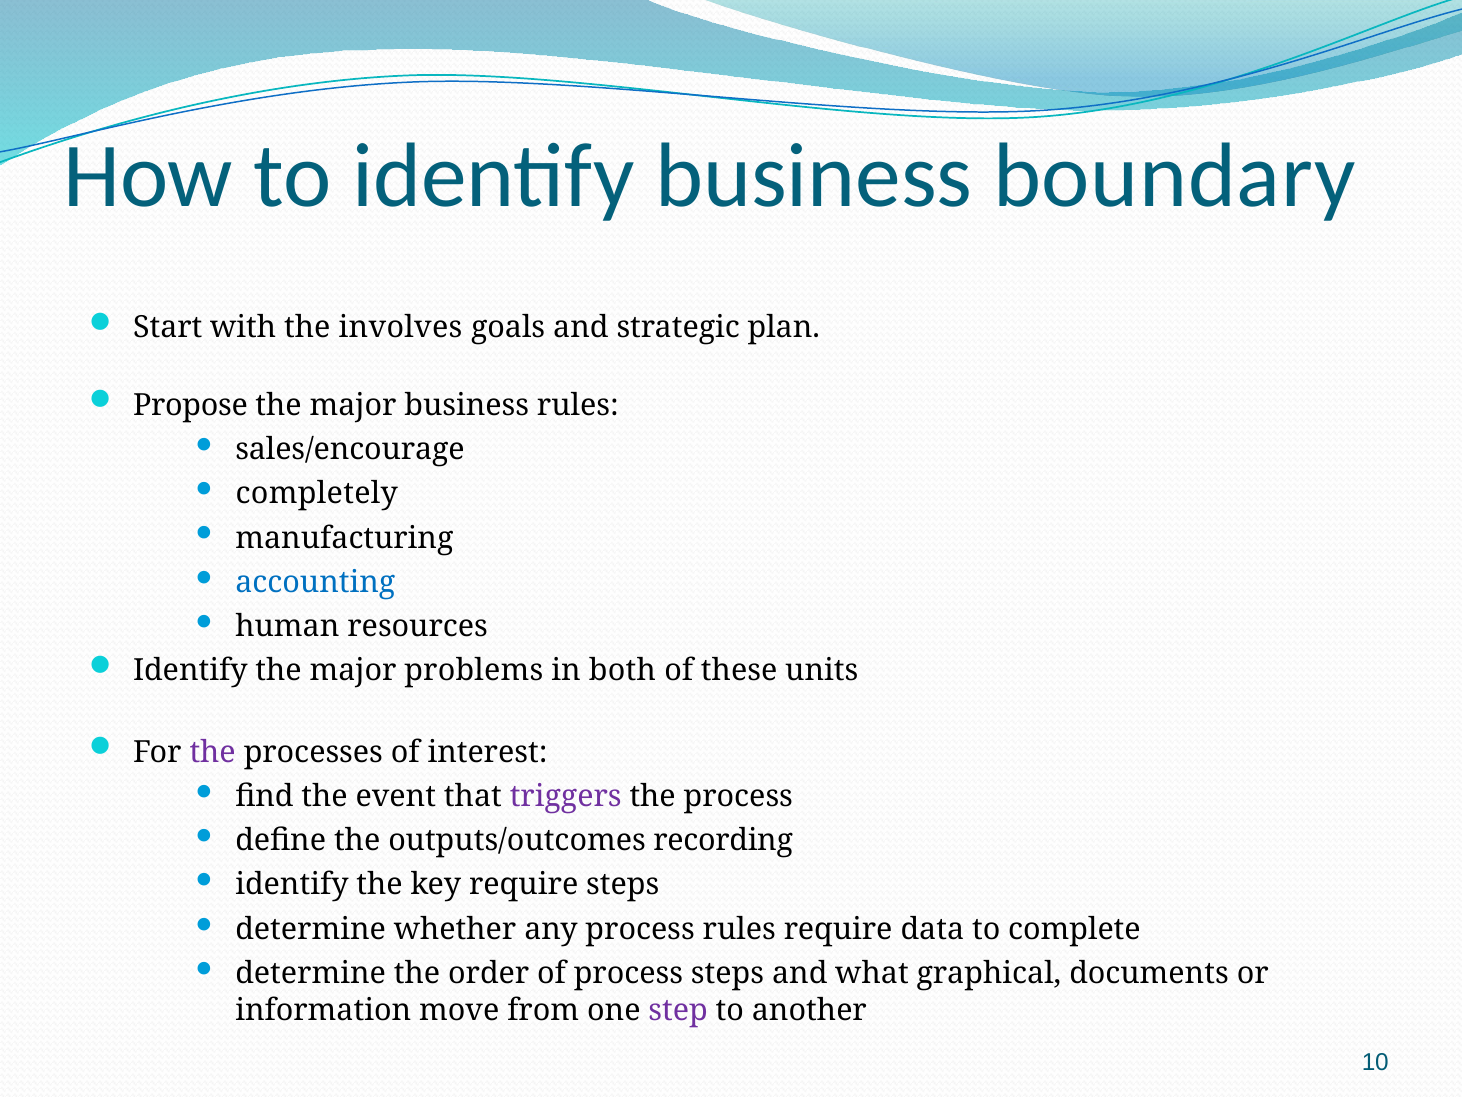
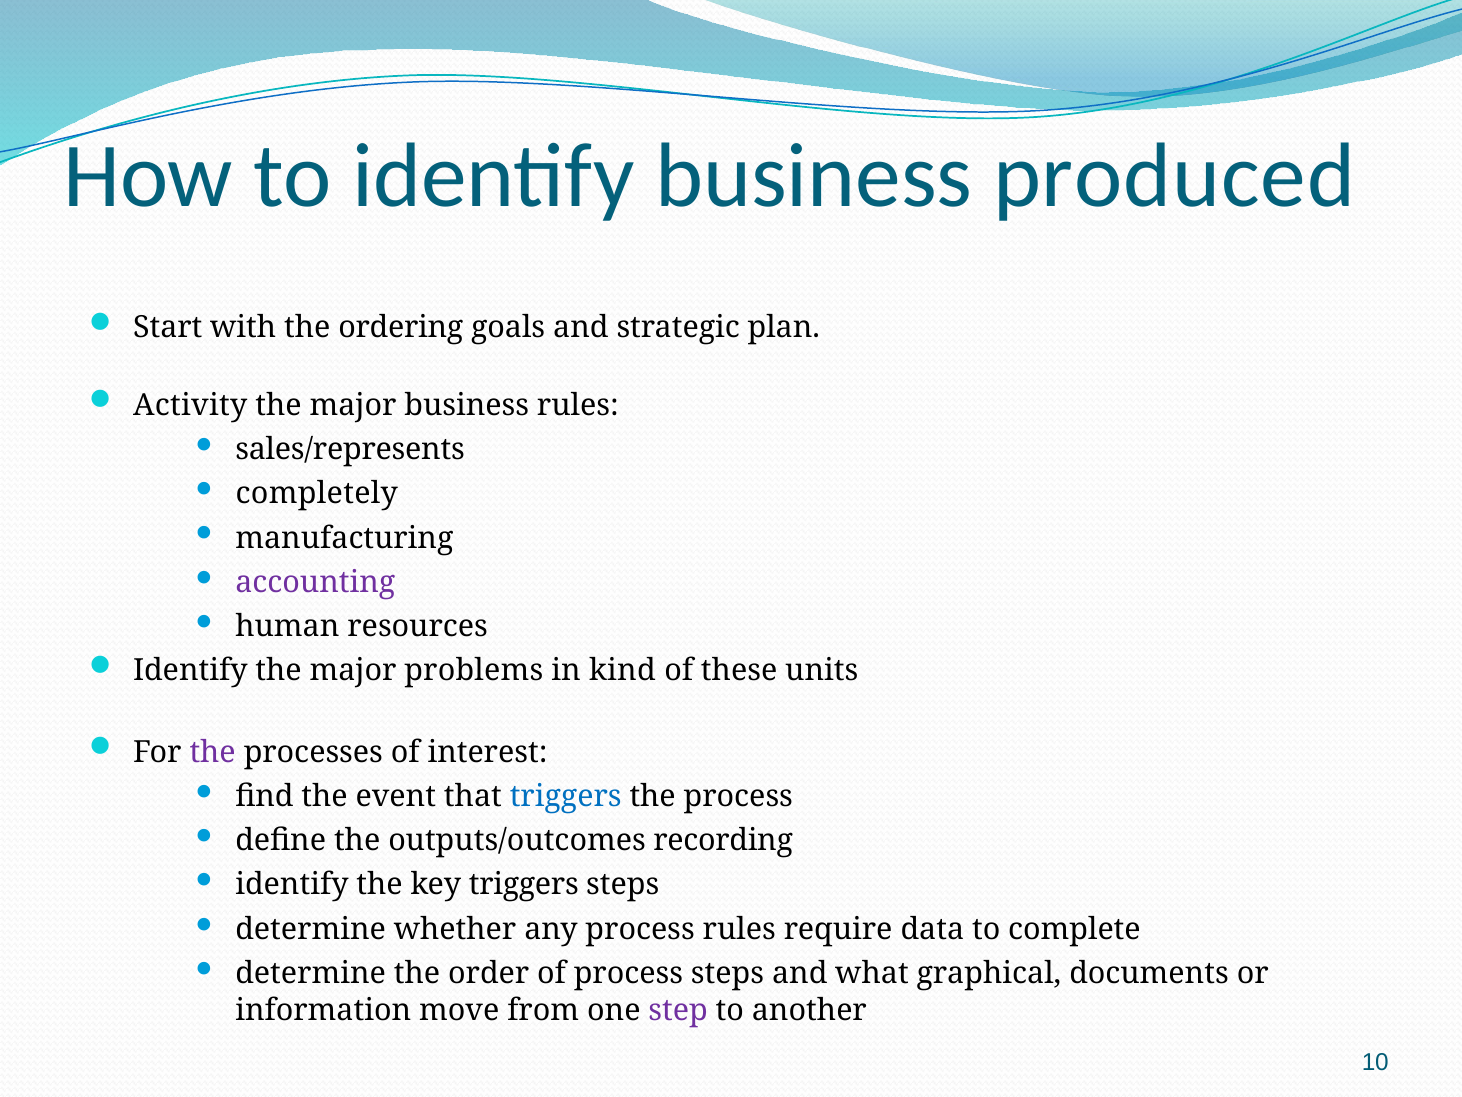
boundary: boundary -> produced
involves: involves -> ordering
Propose: Propose -> Activity
sales/encourage: sales/encourage -> sales/represents
accounting colour: blue -> purple
both: both -> kind
triggers at (566, 796) colour: purple -> blue
key require: require -> triggers
